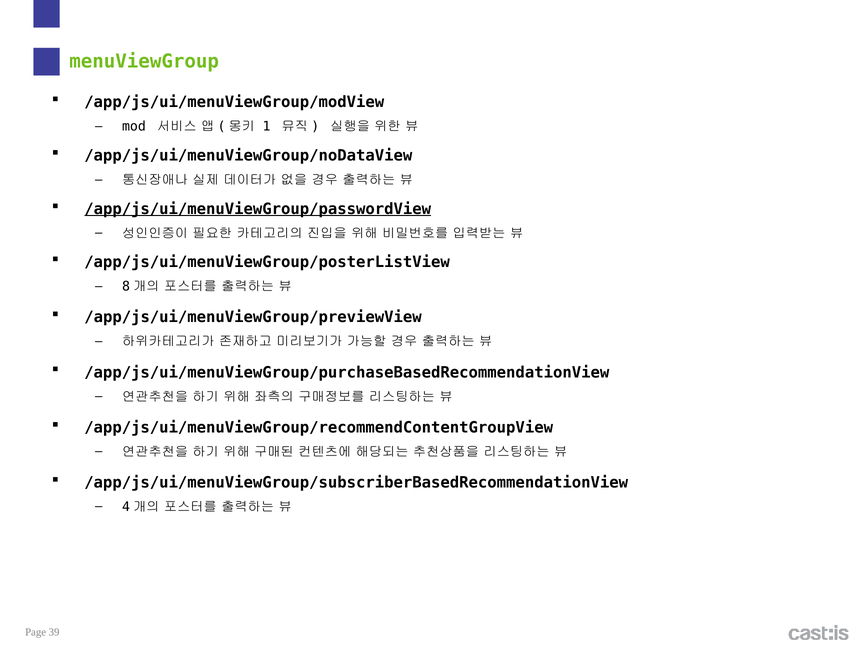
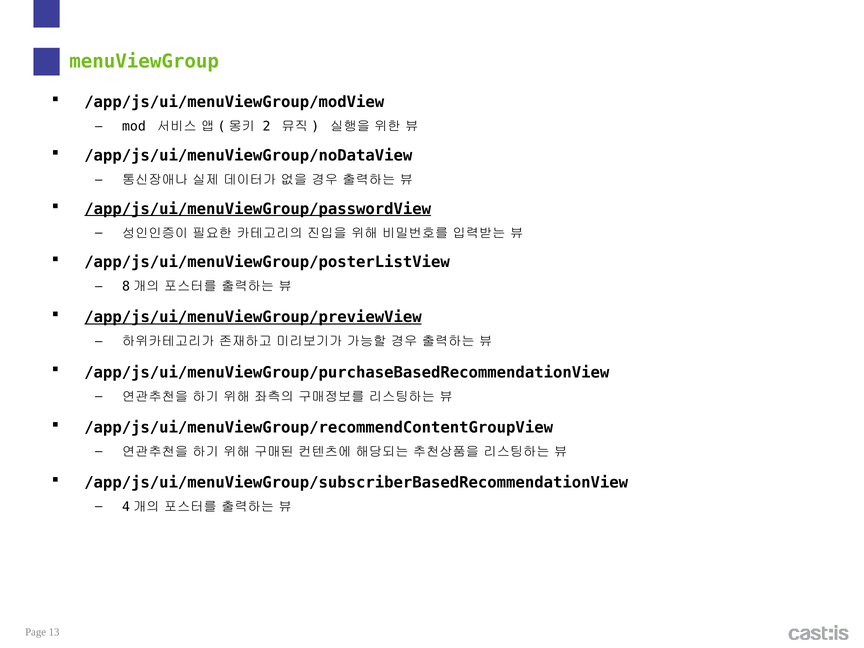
1: 1 -> 2
/app/js/ui/menuViewGroup/previewView underline: none -> present
39: 39 -> 13
